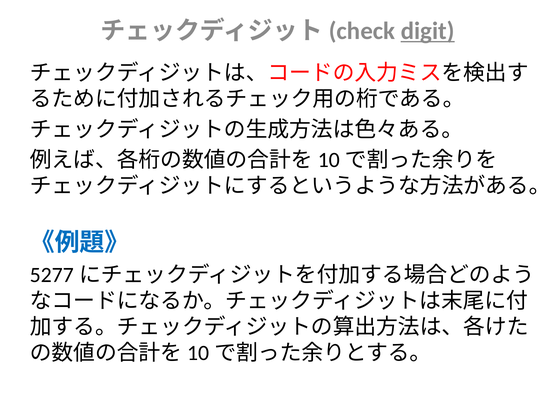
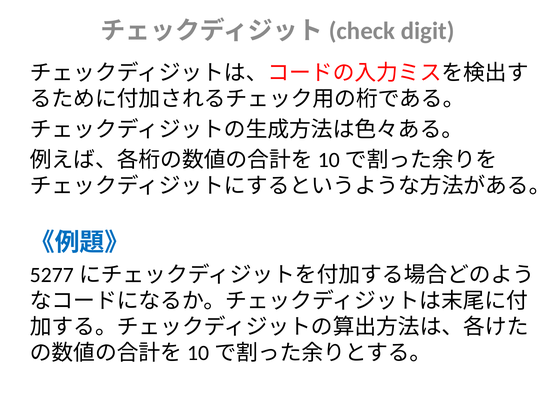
digit underline: present -> none
